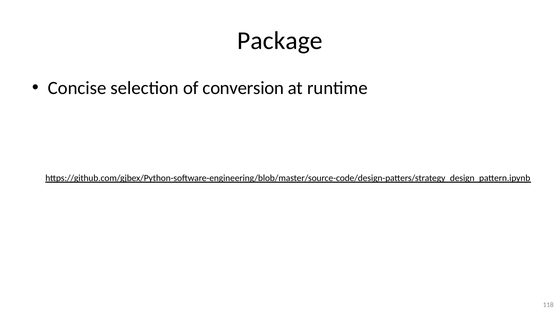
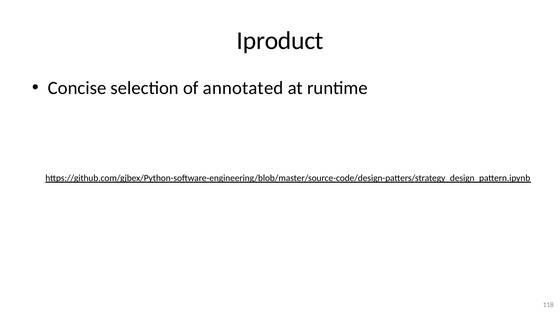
Package: Package -> Iproduct
conversion: conversion -> annotated
